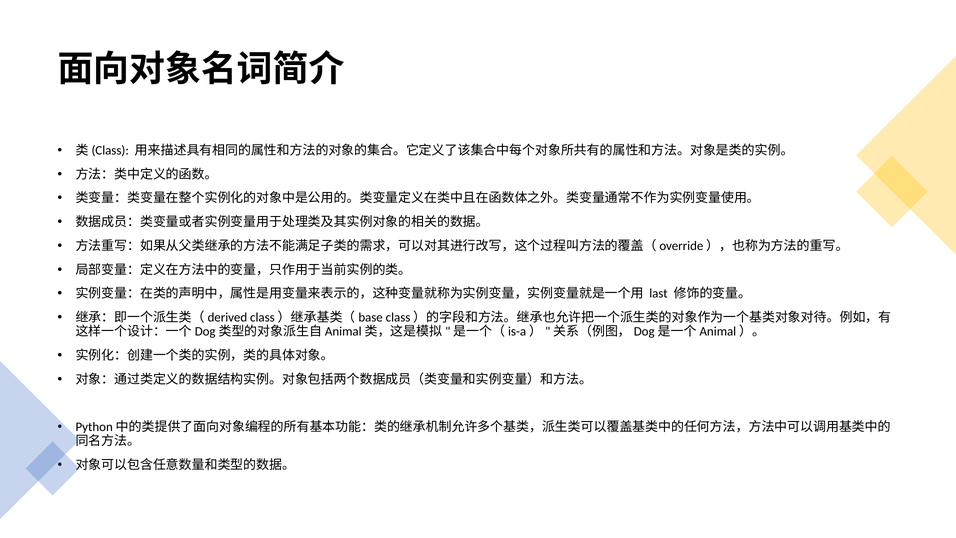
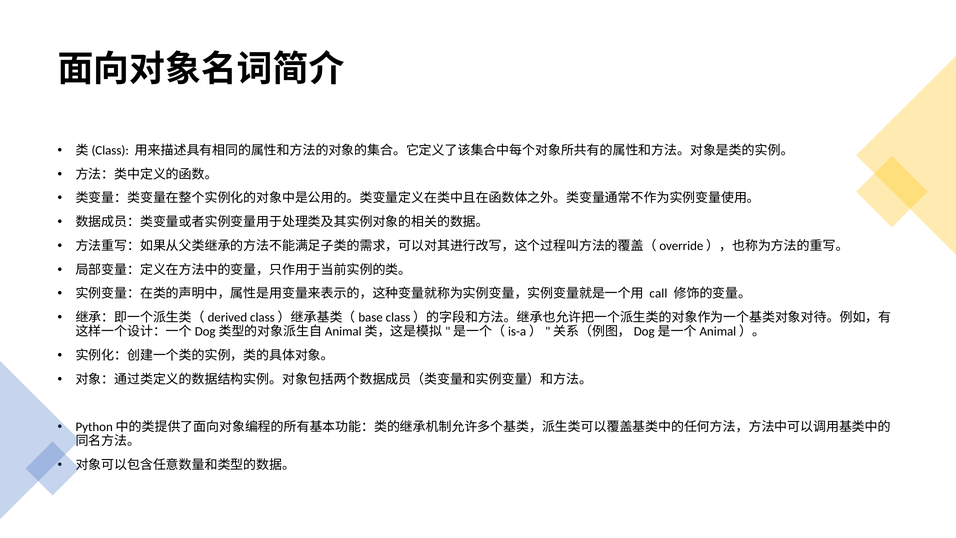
last: last -> call
